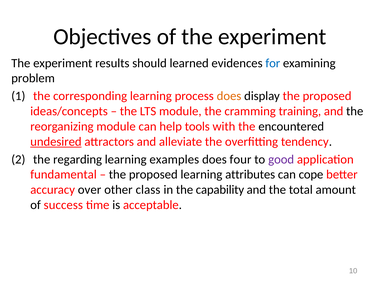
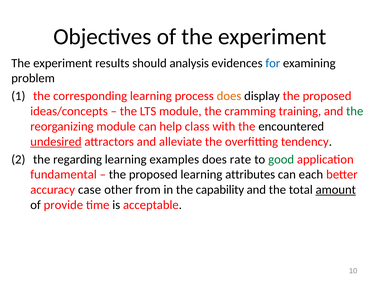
learned: learned -> analysis
the at (355, 111) colour: black -> green
tools: tools -> class
four: four -> rate
good colour: purple -> green
cope: cope -> each
over: over -> case
class: class -> from
amount underline: none -> present
success: success -> provide
